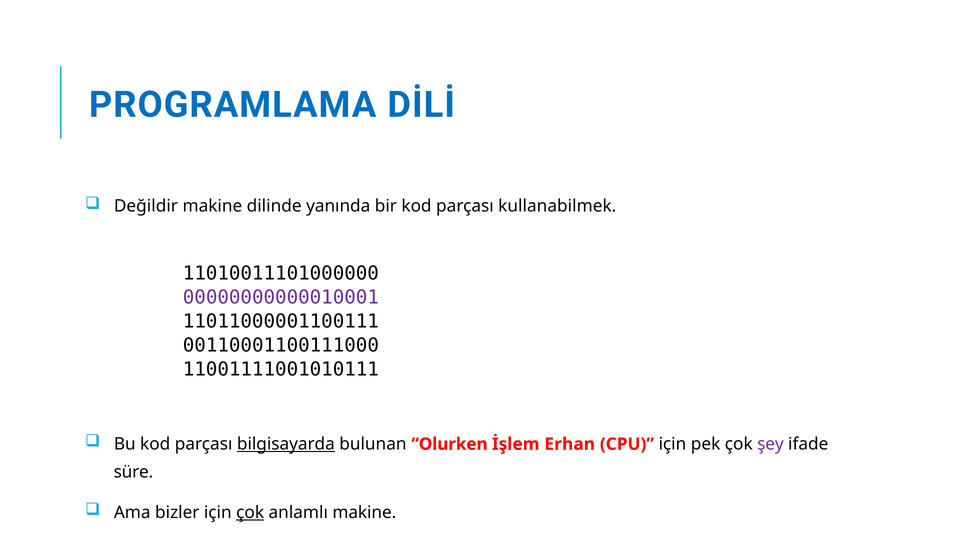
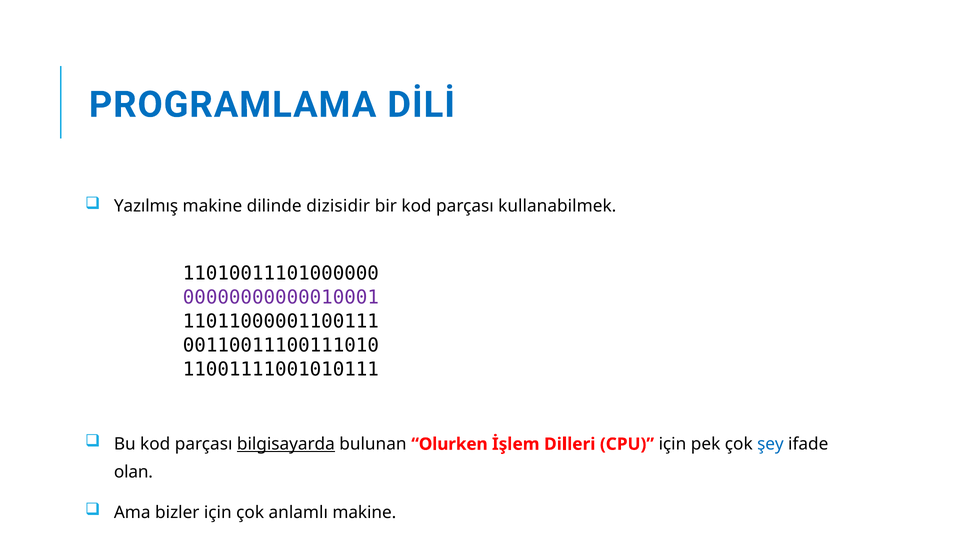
Değildir: Değildir -> Yazılmış
yanında: yanında -> dizisidir
00110001100111000: 00110001100111000 -> 00110011100111010
Erhan: Erhan -> Dilleri
şey colour: purple -> blue
süre: süre -> olan
çok at (250, 513) underline: present -> none
